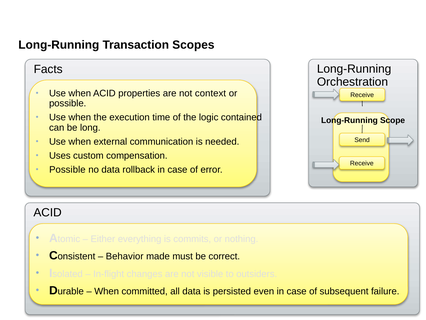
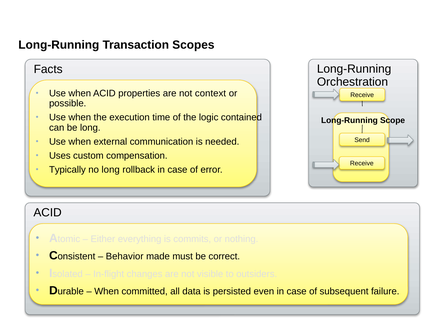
Possible at (67, 170): Possible -> Typically
no data: data -> long
